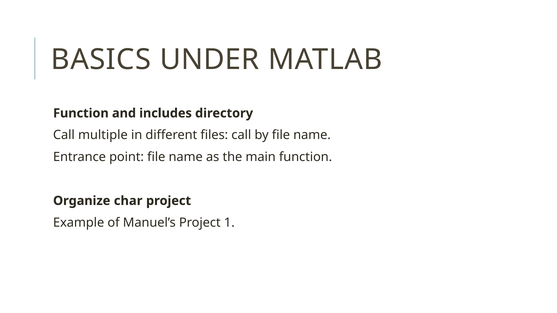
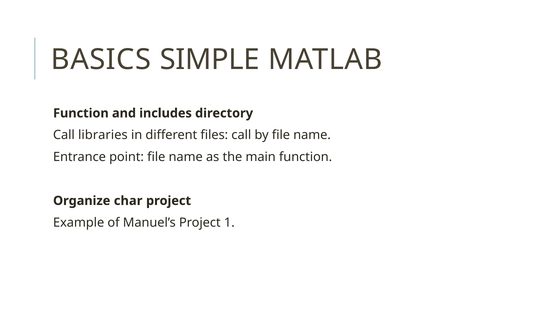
UNDER: UNDER -> SIMPLE
multiple: multiple -> libraries
